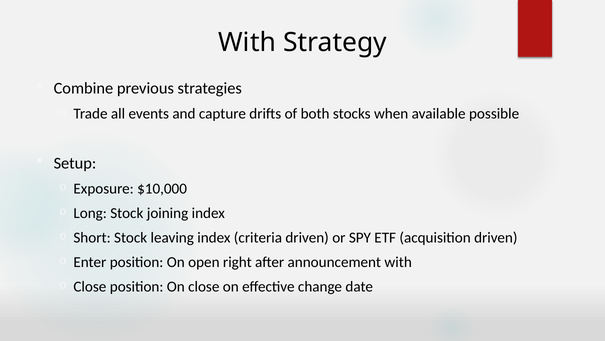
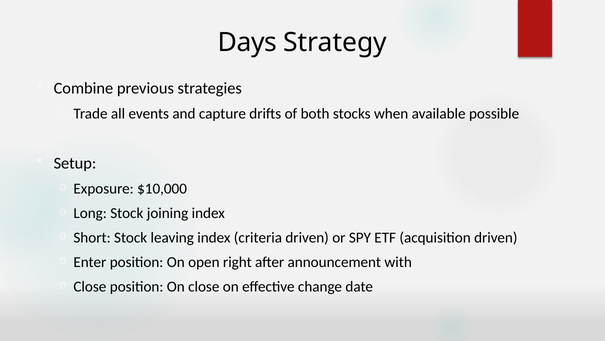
With at (247, 42): With -> Days
